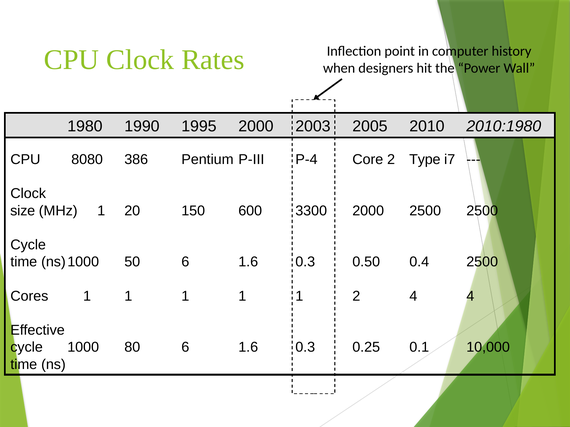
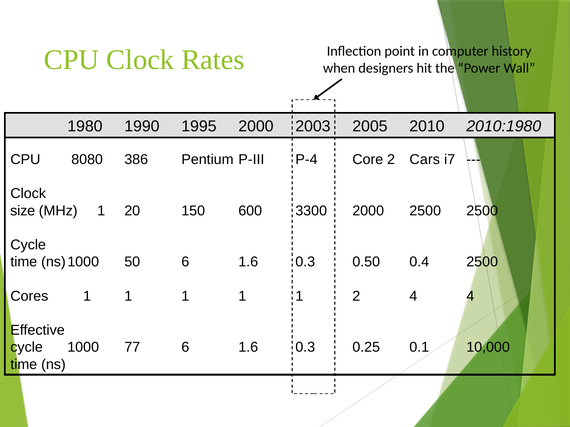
Type: Type -> Cars
80: 80 -> 77
